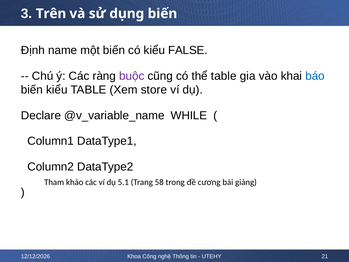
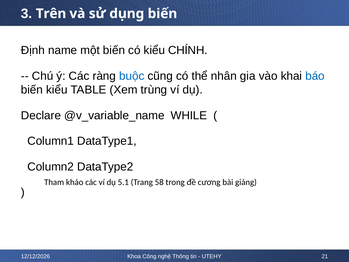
FALSE: FALSE -> CHÍNH
buộc colour: purple -> blue
thể table: table -> nhân
store: store -> trùng
